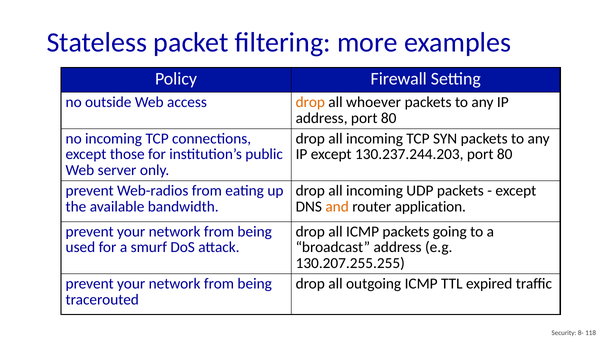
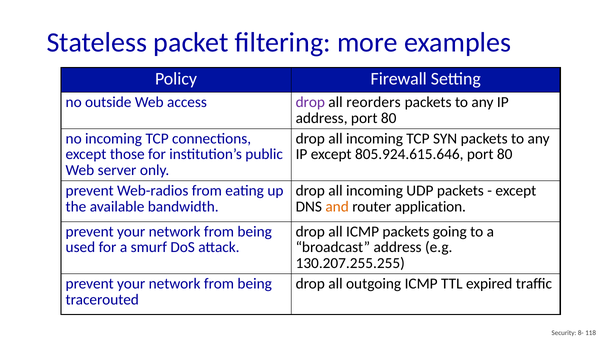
drop at (310, 102) colour: orange -> purple
whoever: whoever -> reorders
130.237.244.203: 130.237.244.203 -> 805.924.615.646
